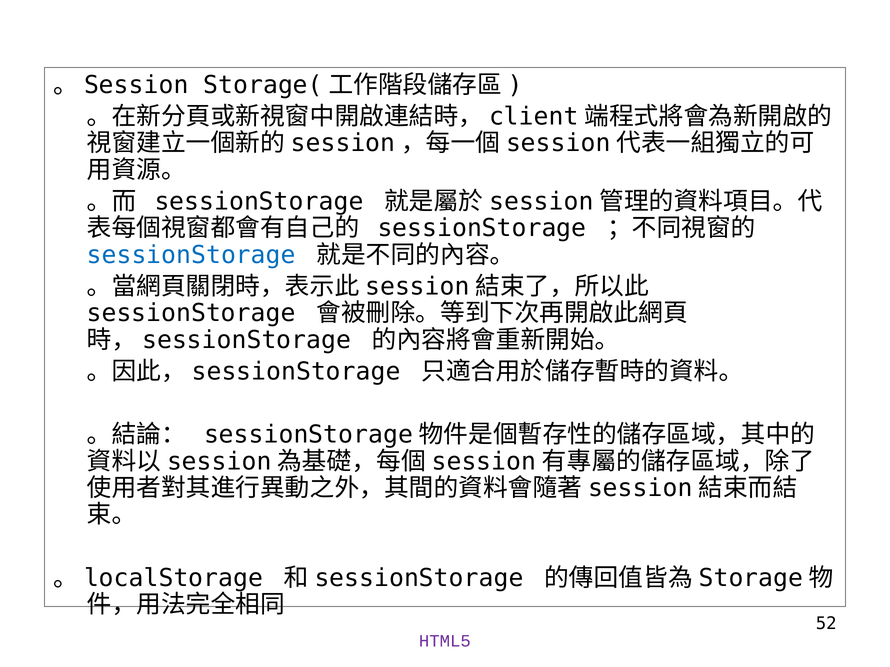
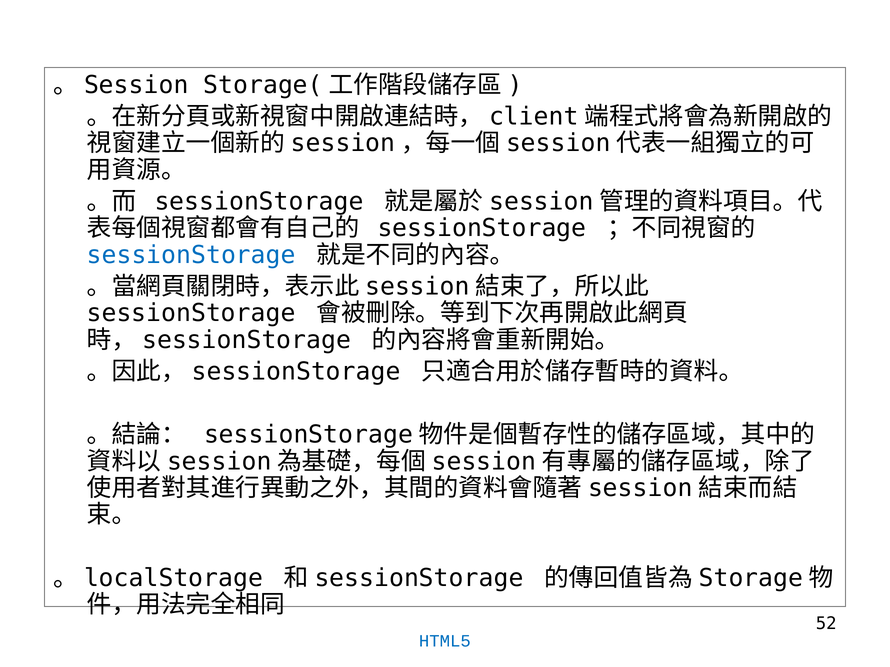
HTML5 colour: purple -> blue
